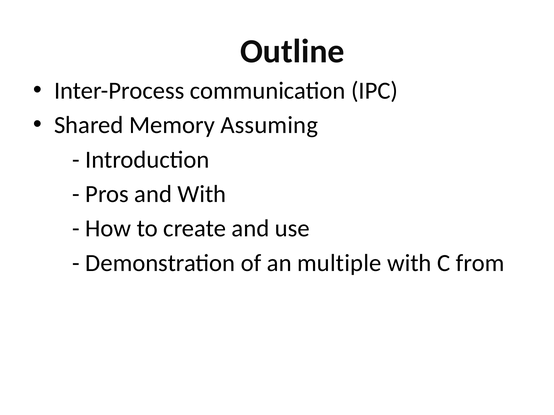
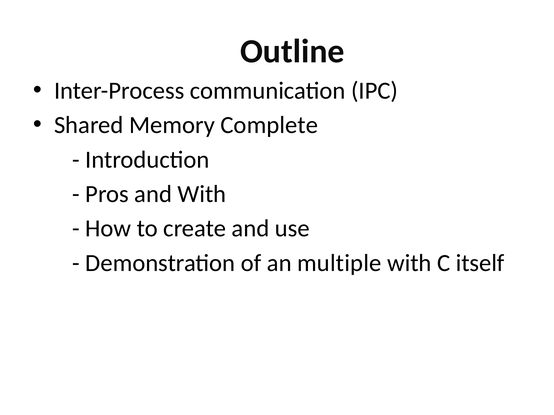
Assuming: Assuming -> Complete
from: from -> itself
